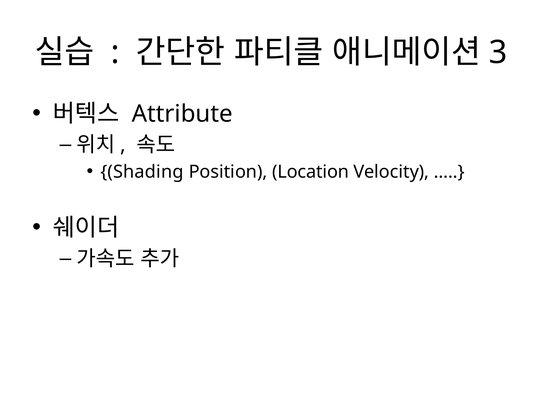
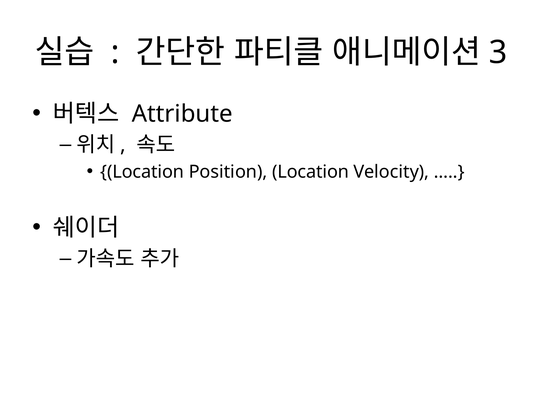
Shading at (142, 172): Shading -> Location
